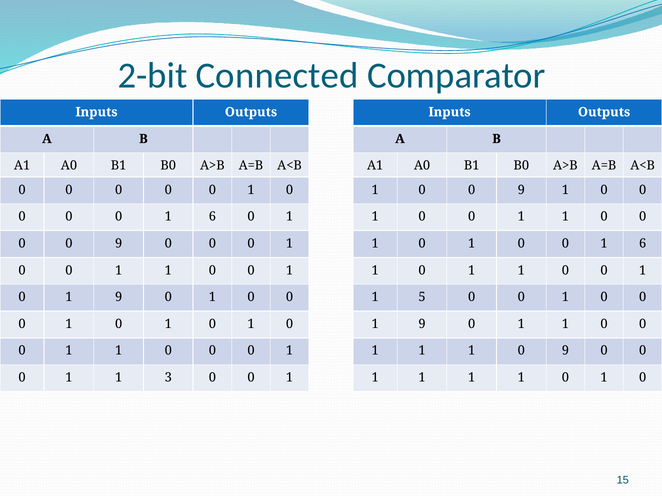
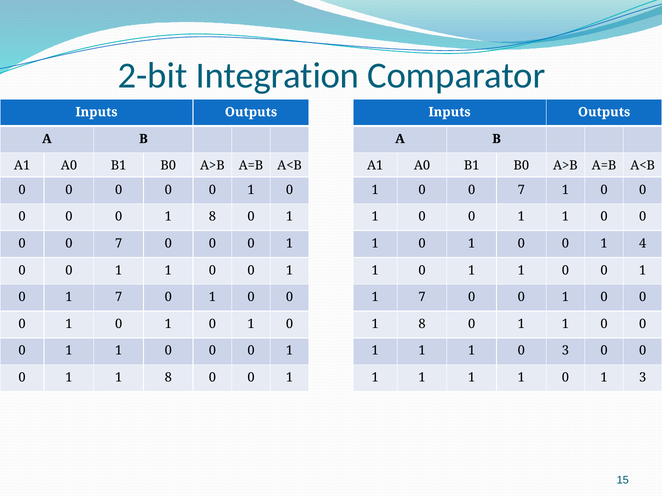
Connected: Connected -> Integration
9 at (521, 190): 9 -> 7
6 at (212, 217): 6 -> 8
9 at (119, 244): 9 -> 7
6 at (643, 244): 6 -> 4
9 at (119, 297): 9 -> 7
5 at (422, 297): 5 -> 7
9 at (422, 324): 9 -> 8
1 0 9: 9 -> 3
1 1 3: 3 -> 8
0 at (643, 378): 0 -> 3
